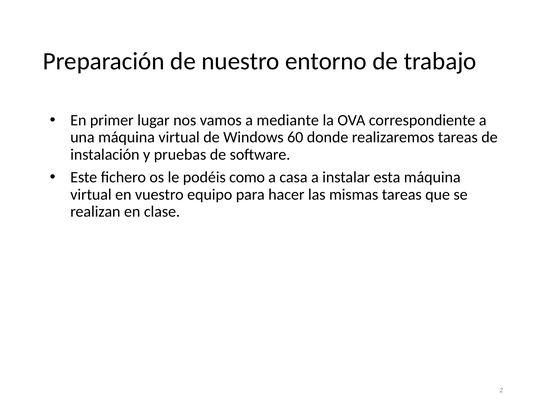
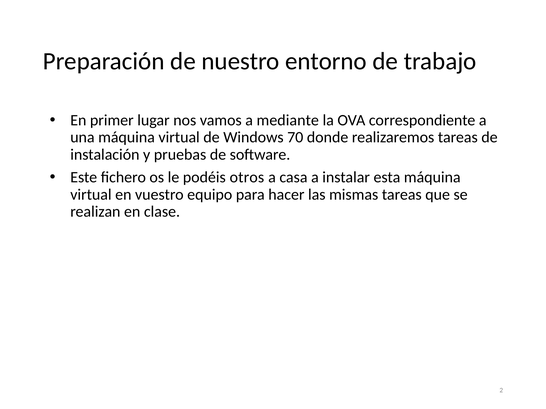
60: 60 -> 70
como: como -> otros
